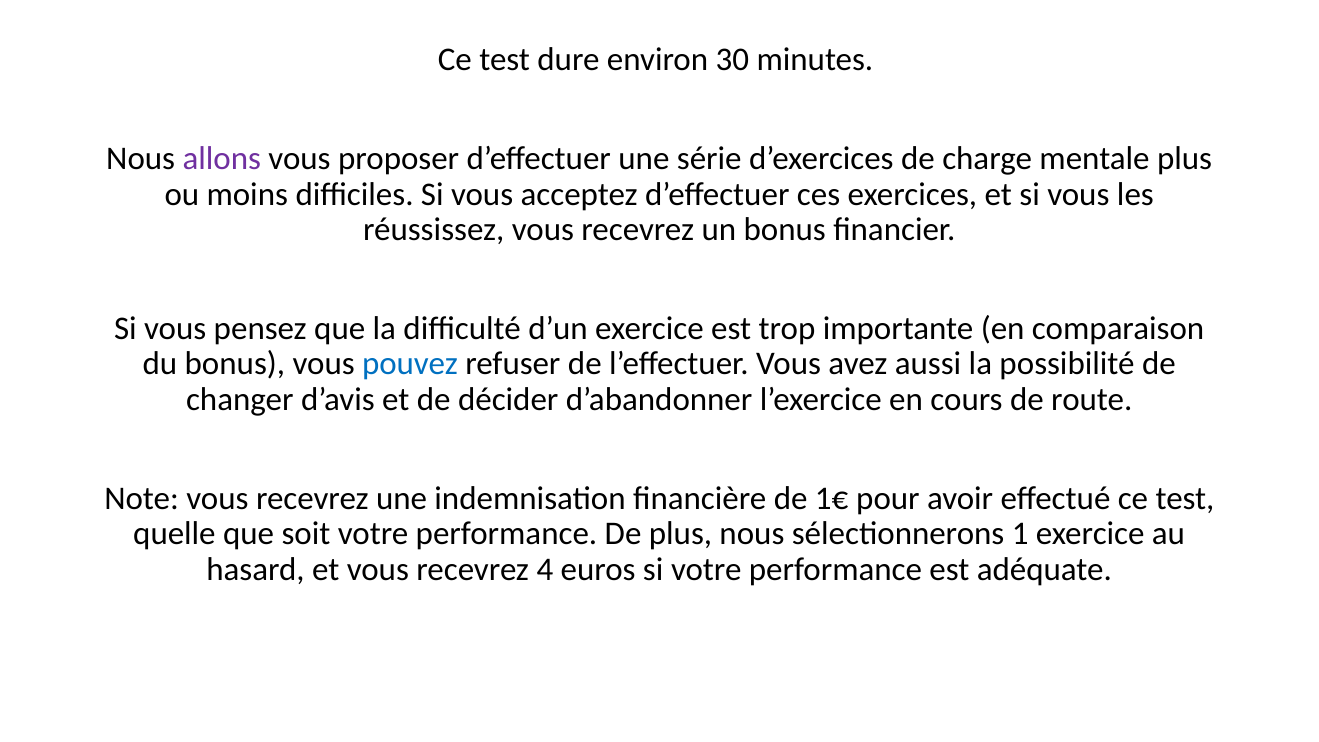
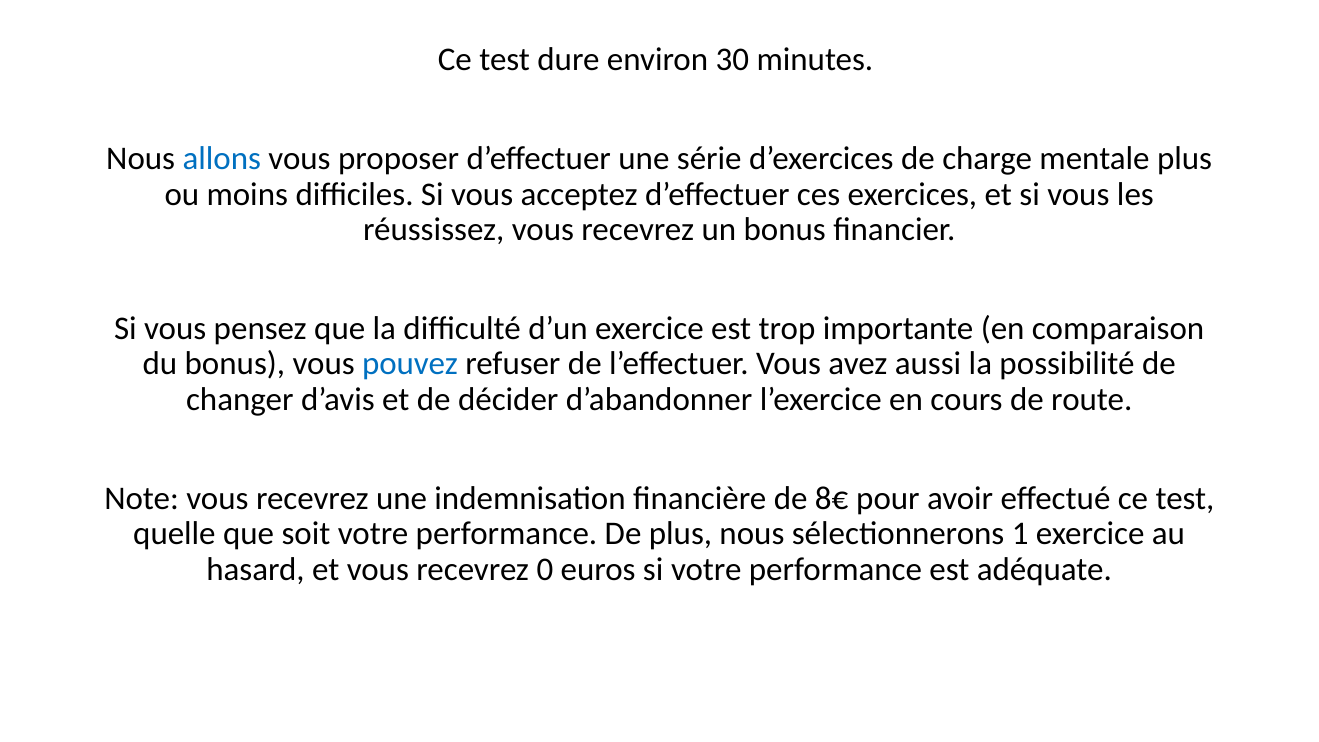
allons colour: purple -> blue
1€: 1€ -> 8€
4: 4 -> 0
